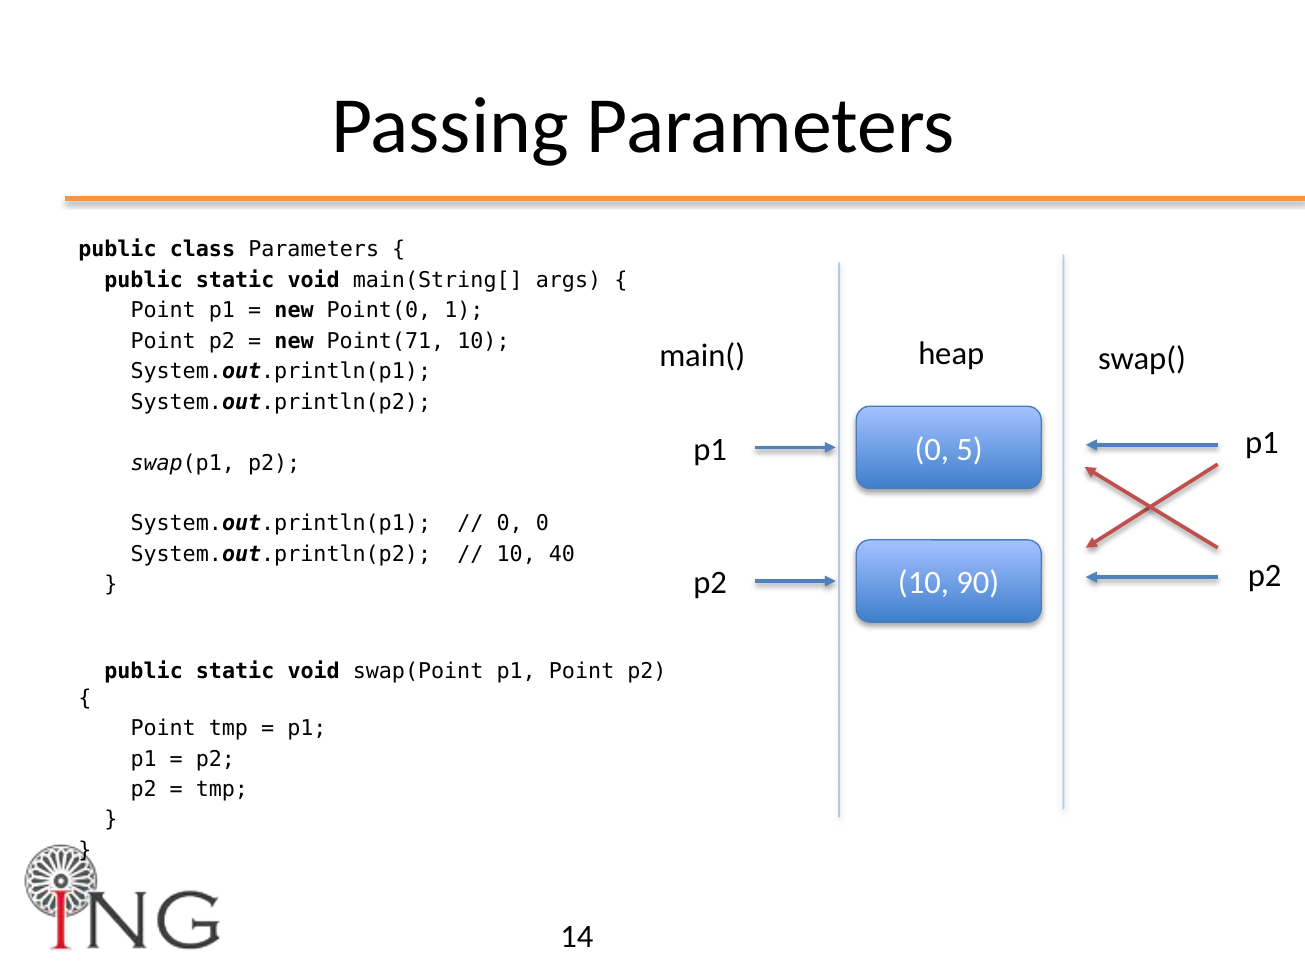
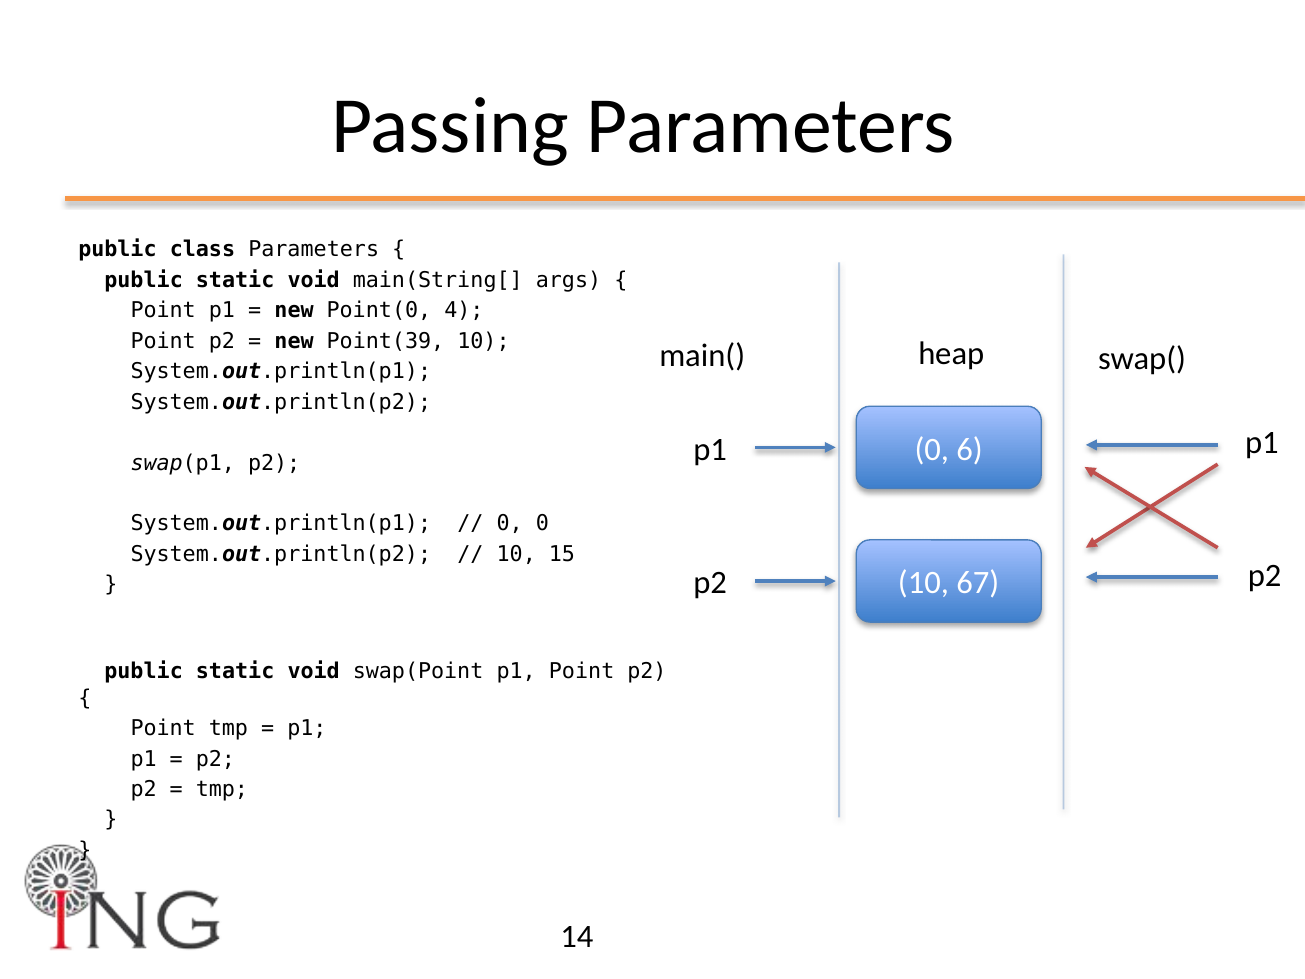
1: 1 -> 4
Point(71: Point(71 -> Point(39
5: 5 -> 6
40: 40 -> 15
90: 90 -> 67
